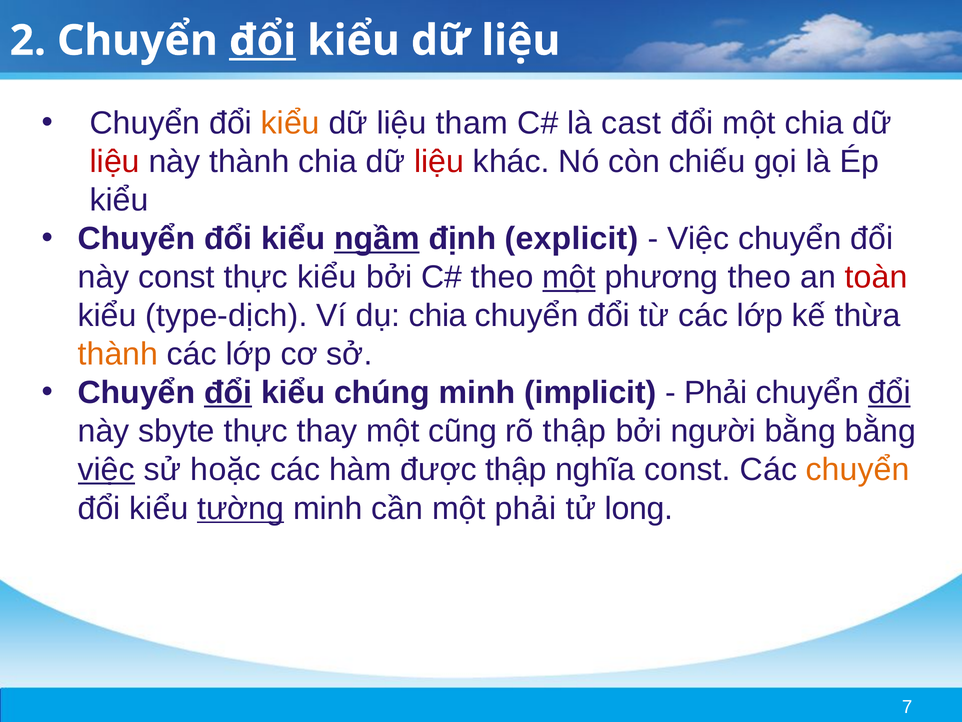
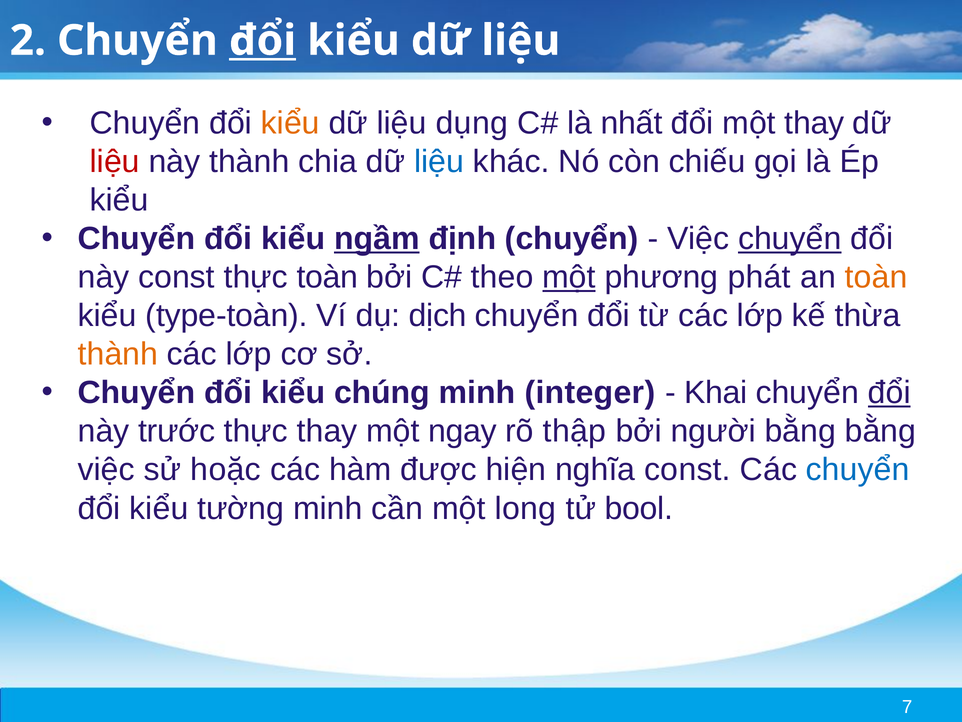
tham: tham -> dụng
cast: cast -> nhất
một chia: chia -> thay
liệu at (439, 162) colour: red -> blue
định explicit: explicit -> chuyển
chuyển at (790, 239) underline: none -> present
thực kiểu: kiểu -> toàn
phương theo: theo -> phát
toàn at (876, 277) colour: red -> orange
type-dịch: type-dịch -> type-toàn
dụ chia: chia -> dịch
đổi at (228, 393) underline: present -> none
implicit: implicit -> integer
Phải at (716, 393): Phải -> Khai
sbyte: sbyte -> trước
cũng: cũng -> ngay
việc at (106, 470) underline: present -> none
được thập: thập -> hiện
chuyển at (858, 470) colour: orange -> blue
tường underline: present -> none
một phải: phải -> long
long: long -> bool
